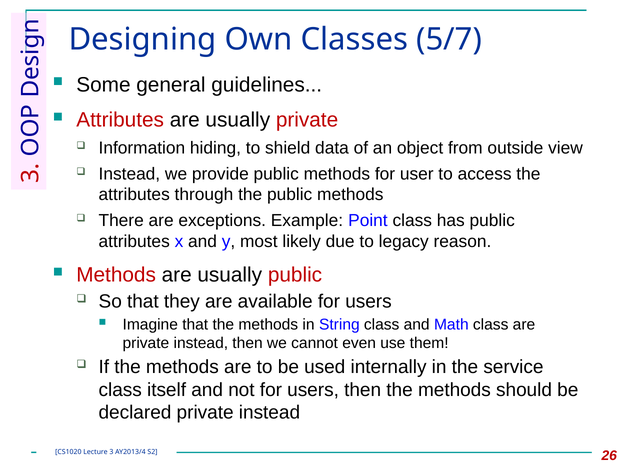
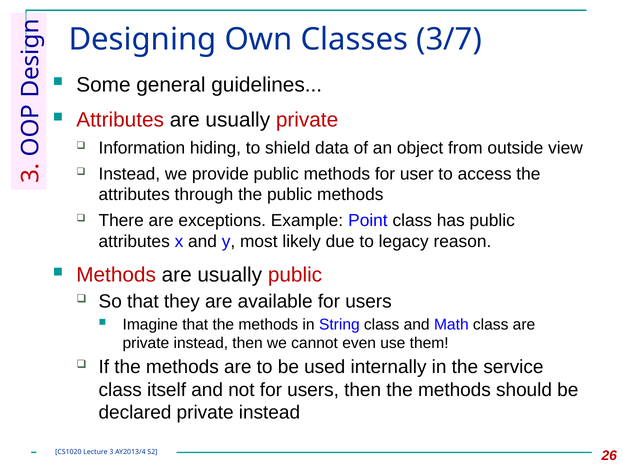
5/7: 5/7 -> 3/7
